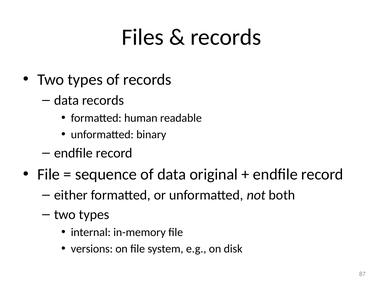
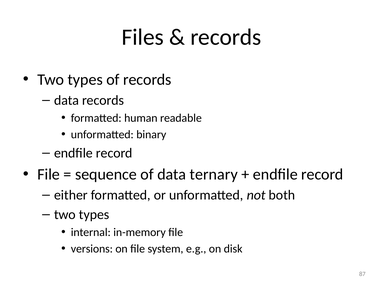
original: original -> ternary
